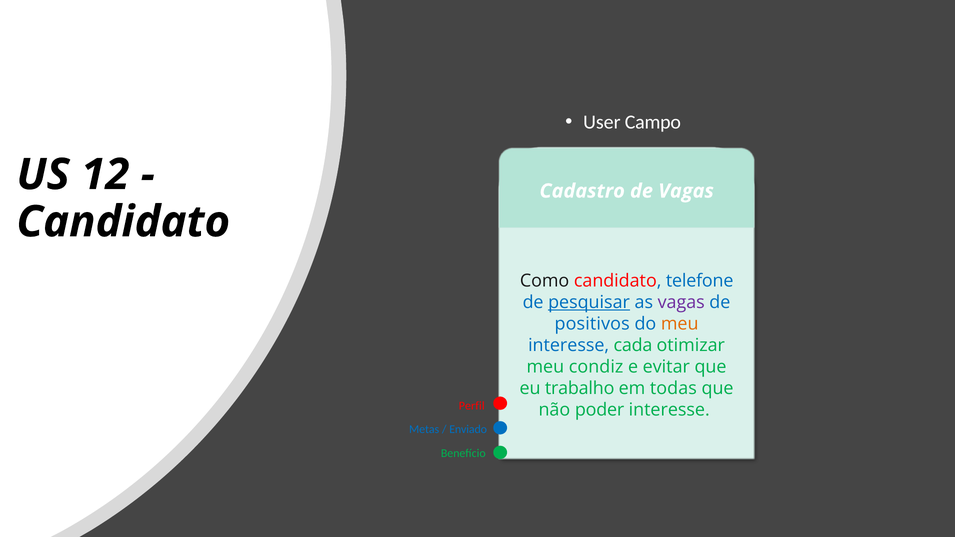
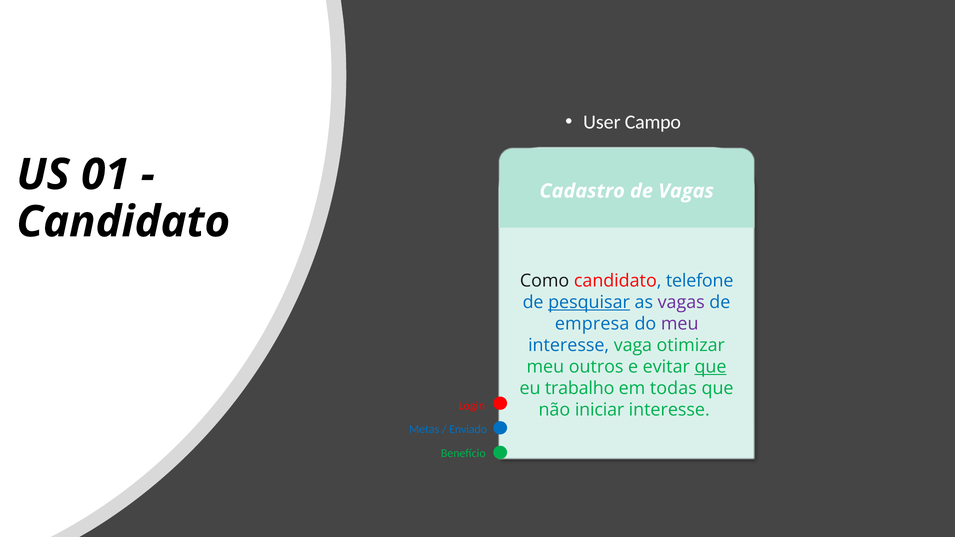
12: 12 -> 01
positivos: positivos -> empresa
meu at (680, 324) colour: orange -> purple
cada: cada -> vaga
condiz: condiz -> outros
que at (710, 367) underline: none -> present
Perfil: Perfil -> Login
poder: poder -> iniciar
